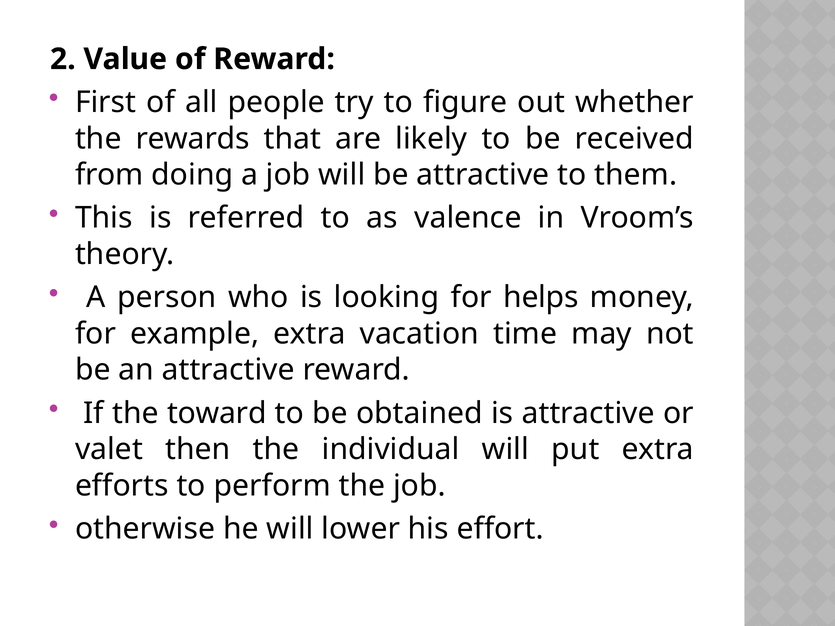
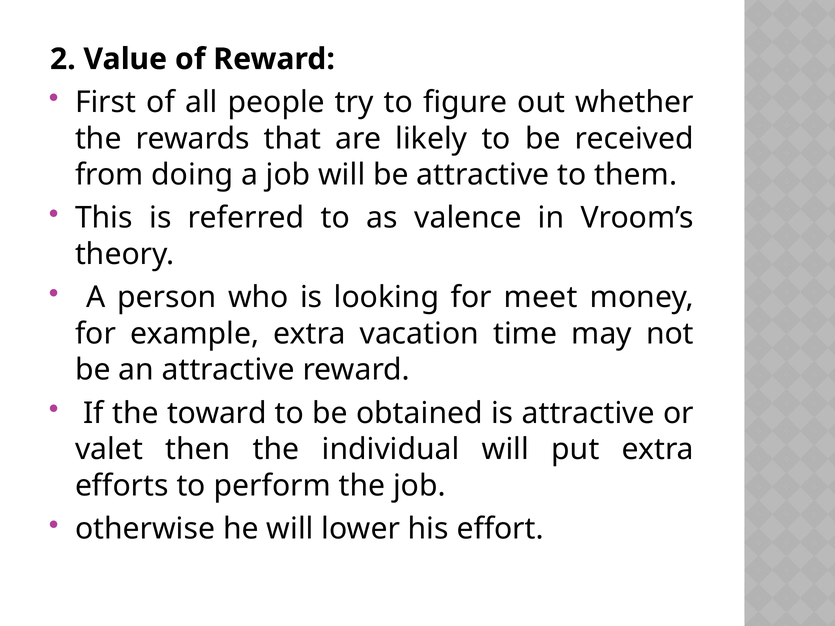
helps: helps -> meet
